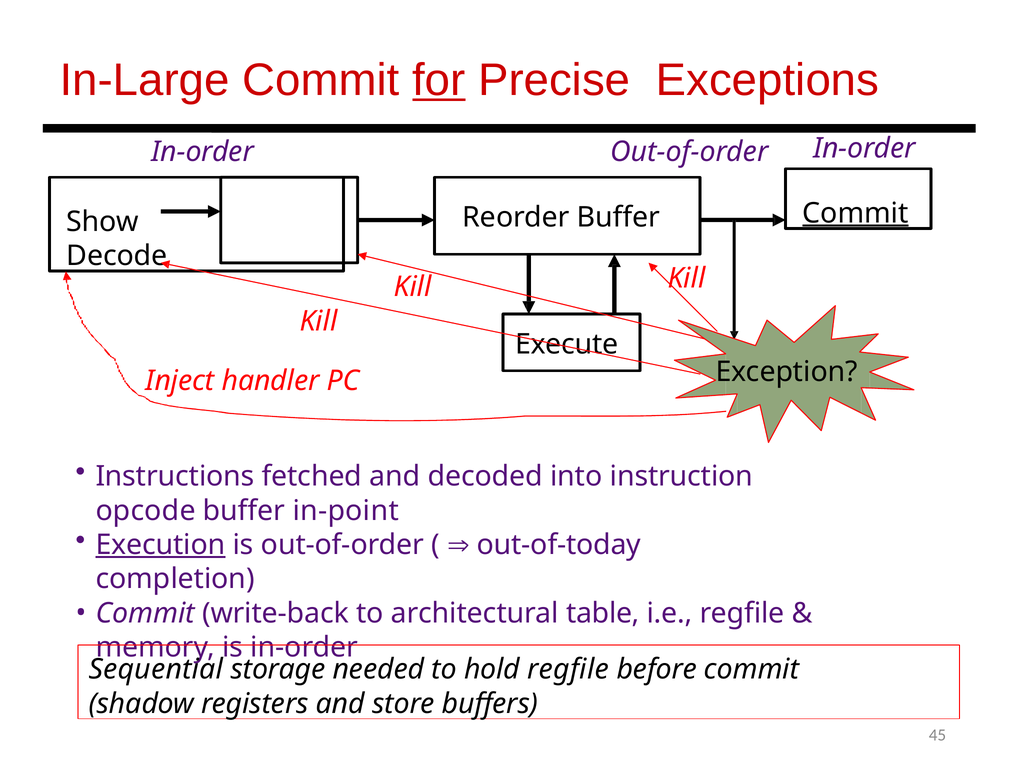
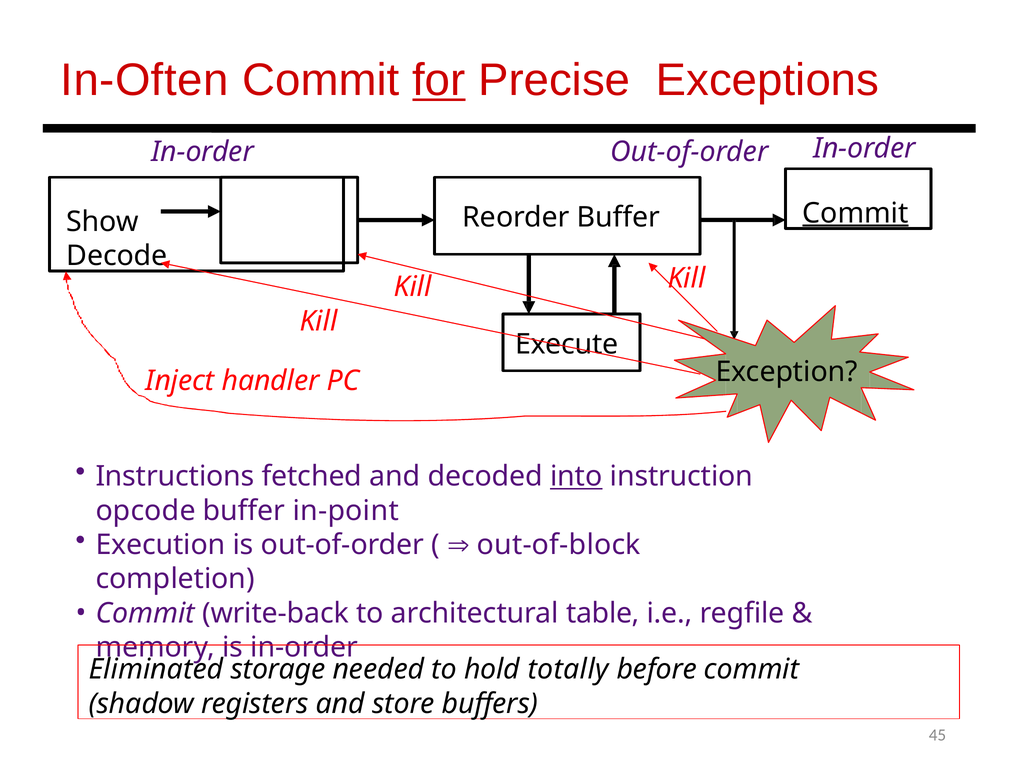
In-Large: In-Large -> In-Often
into underline: none -> present
Execution underline: present -> none
out-of-today: out-of-today -> out-of-block
Sequential: Sequential -> Eliminated
hold regfile: regfile -> totally
